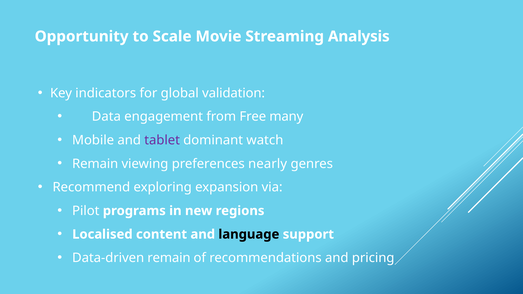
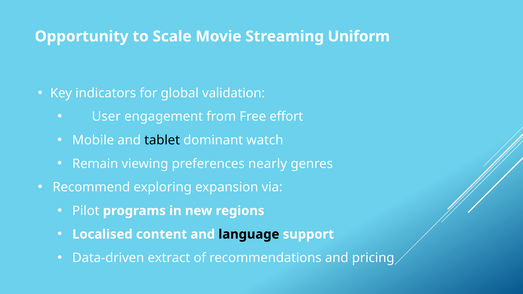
Analysis: Analysis -> Uniform
Data: Data -> User
many: many -> effort
tablet colour: purple -> black
Data-driven remain: remain -> extract
